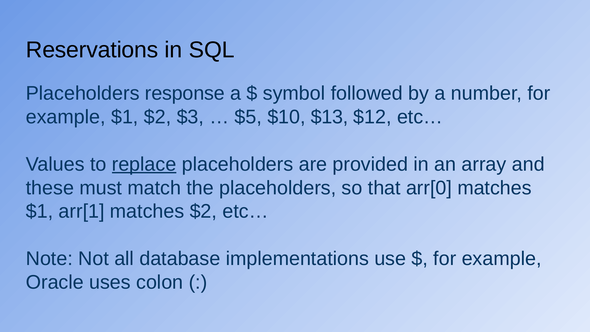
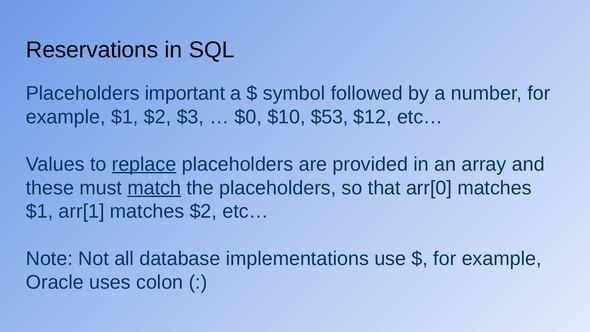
response: response -> important
$5: $5 -> $0
$13: $13 -> $53
match underline: none -> present
